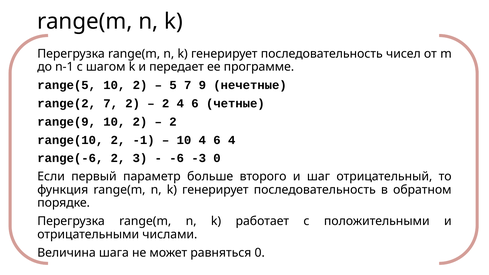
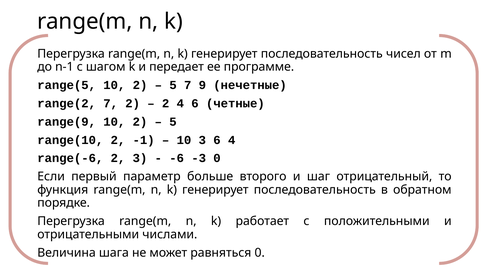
2 at (173, 122): 2 -> 5
10 4: 4 -> 3
